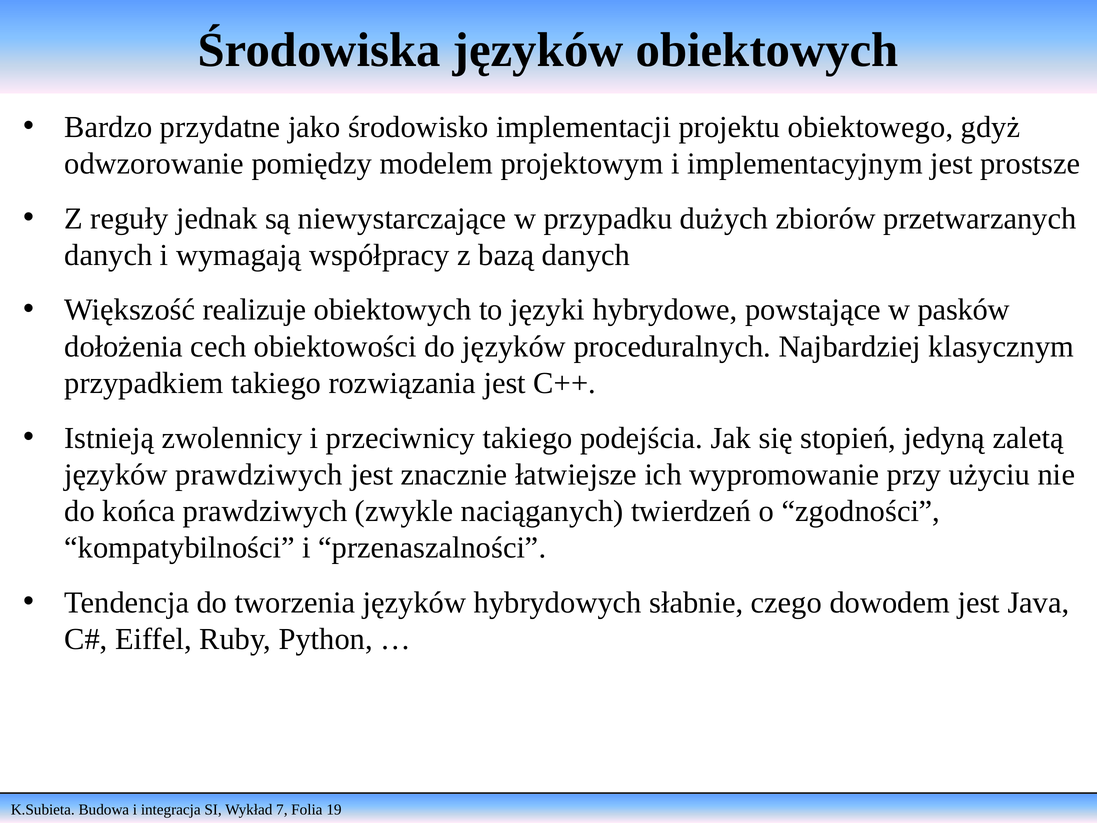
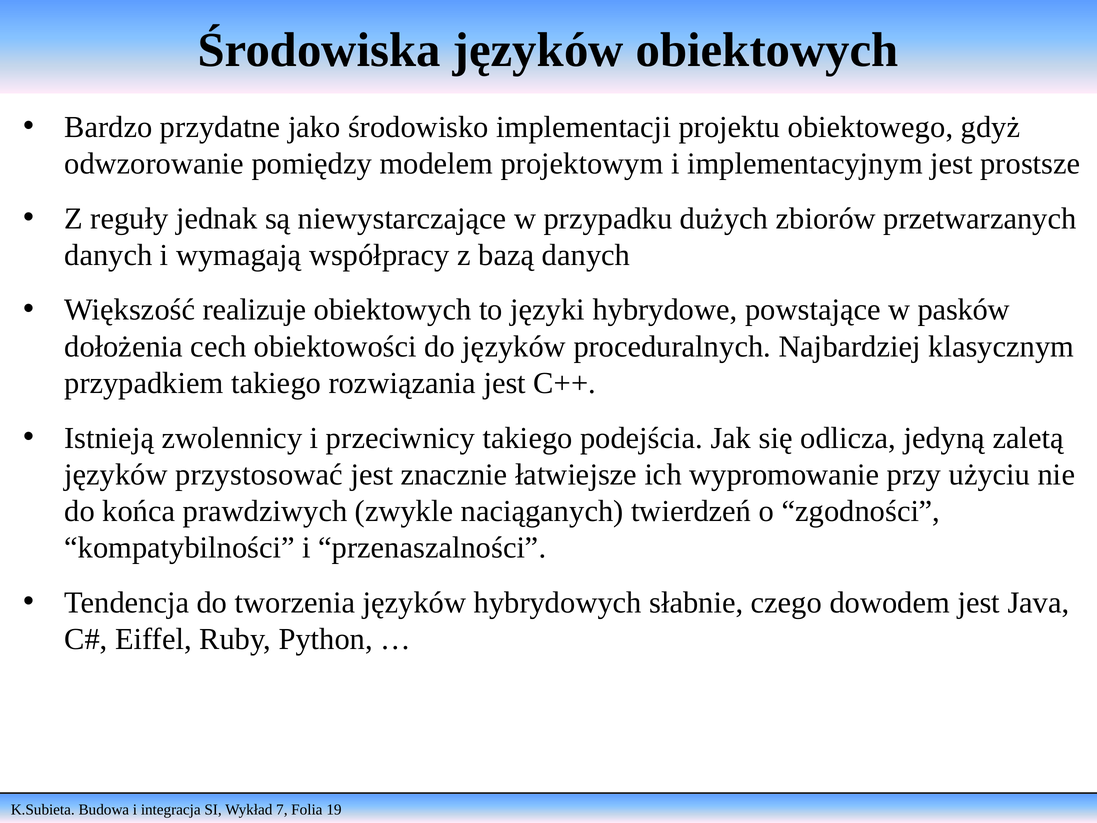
stopień: stopień -> odlicza
języków prawdziwych: prawdziwych -> przystosować
